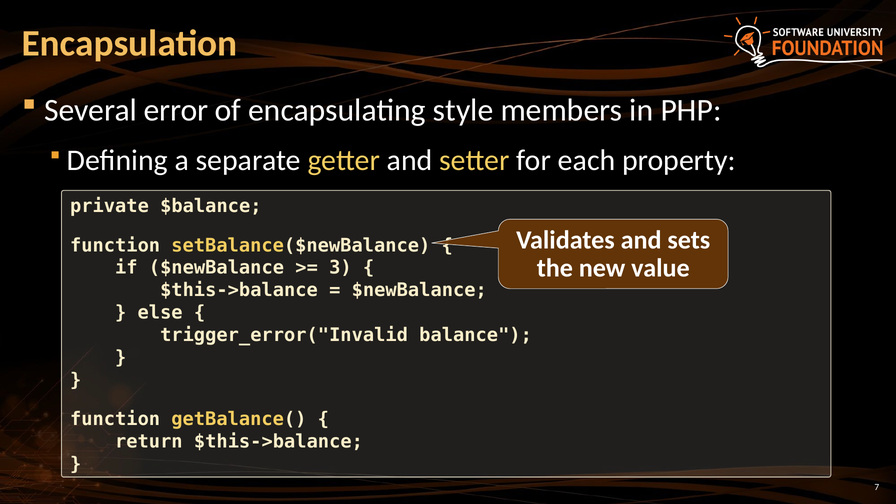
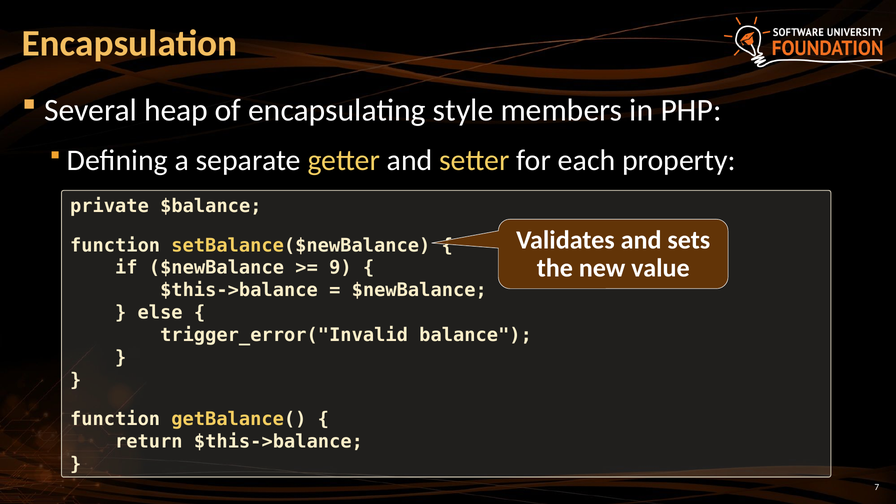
error: error -> heap
3: 3 -> 9
